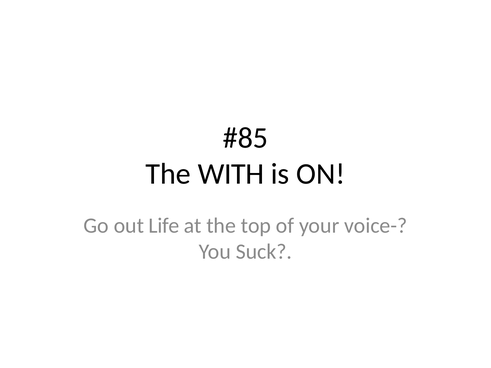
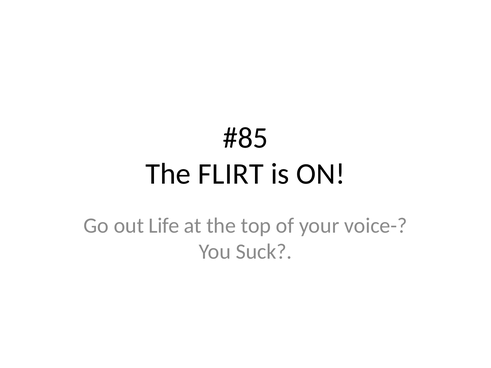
WITH: WITH -> FLIRT
